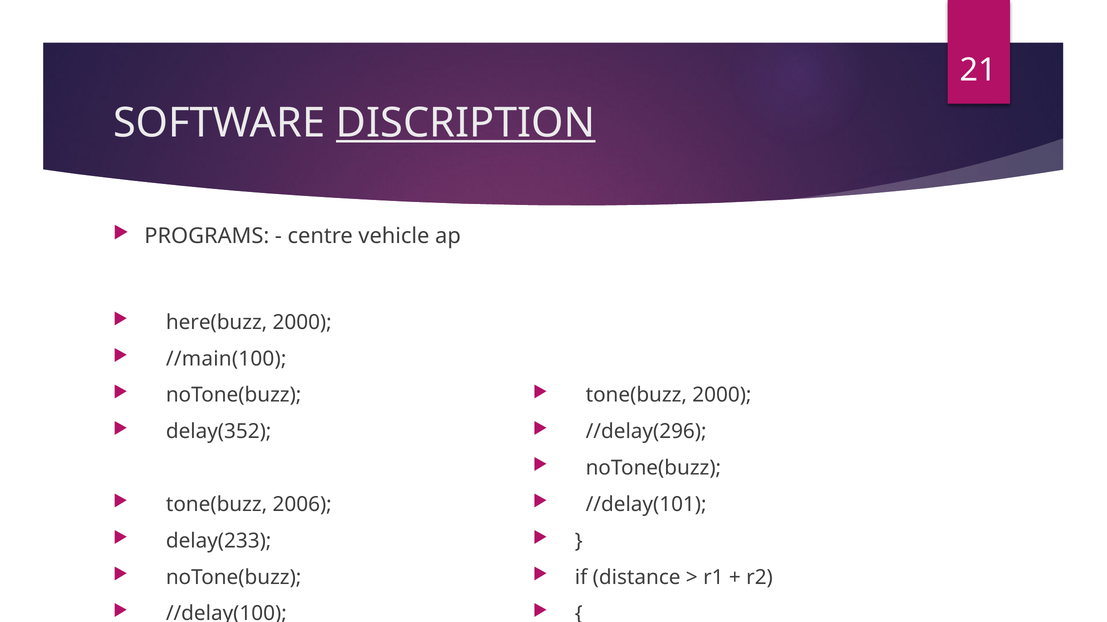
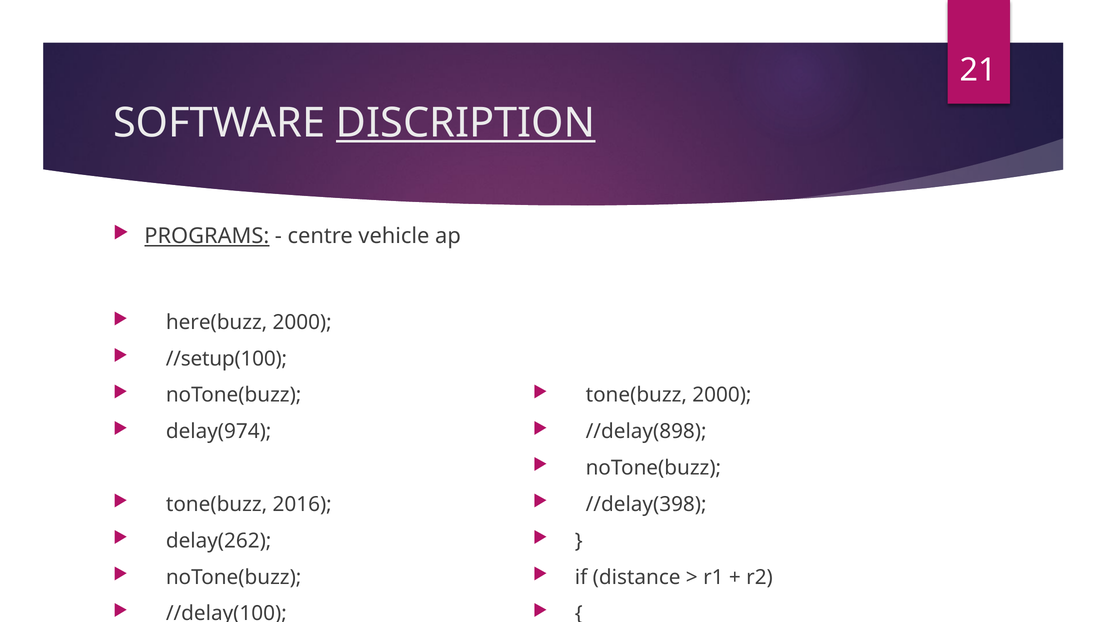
PROGRAMS underline: none -> present
//main(100: //main(100 -> //setup(100
delay(352: delay(352 -> delay(974
//delay(296: //delay(296 -> //delay(898
2006: 2006 -> 2016
//delay(101: //delay(101 -> //delay(398
delay(233: delay(233 -> delay(262
